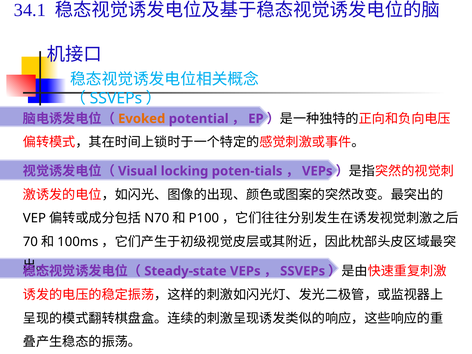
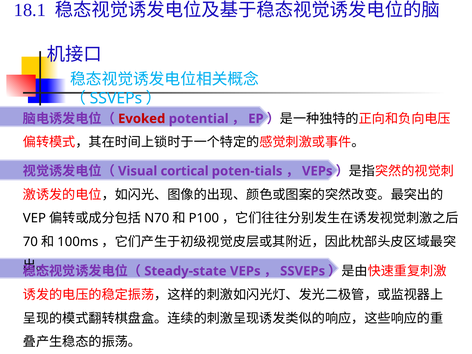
34.1: 34.1 -> 18.1
Evoked colour: orange -> red
locking: locking -> cortical
